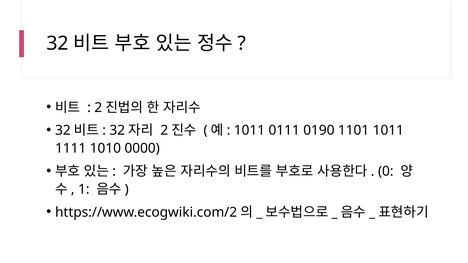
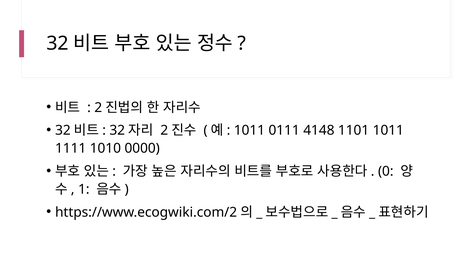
0190: 0190 -> 4148
